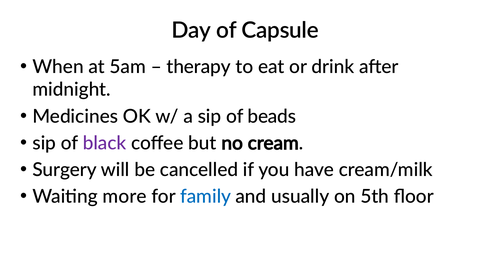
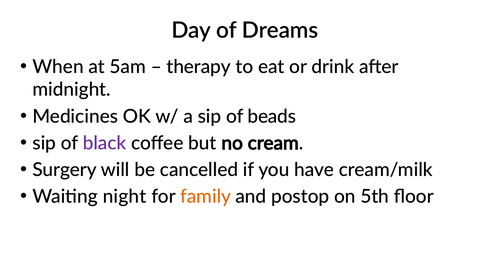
Capsule: Capsule -> Dreams
more: more -> night
family colour: blue -> orange
usually: usually -> postop
